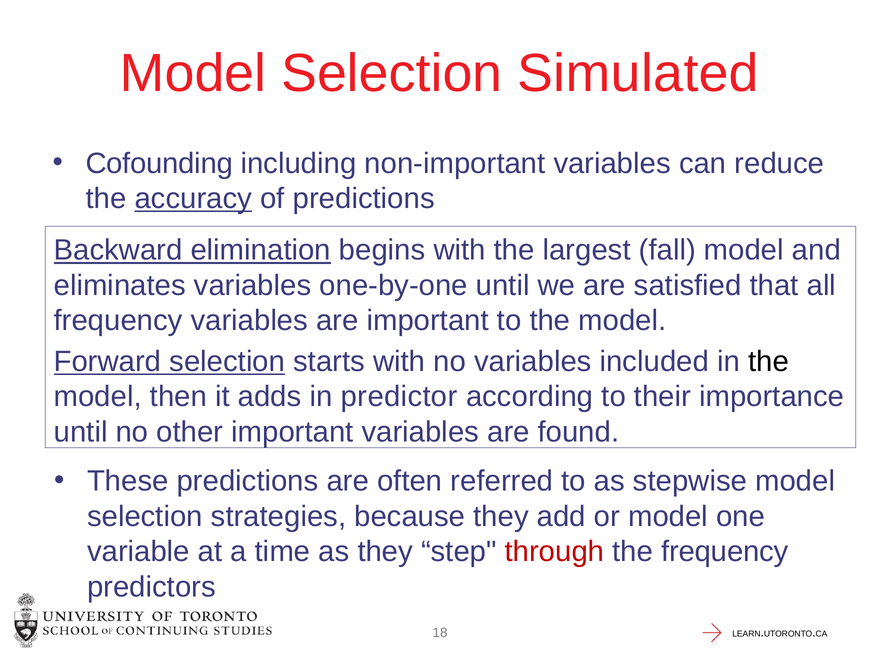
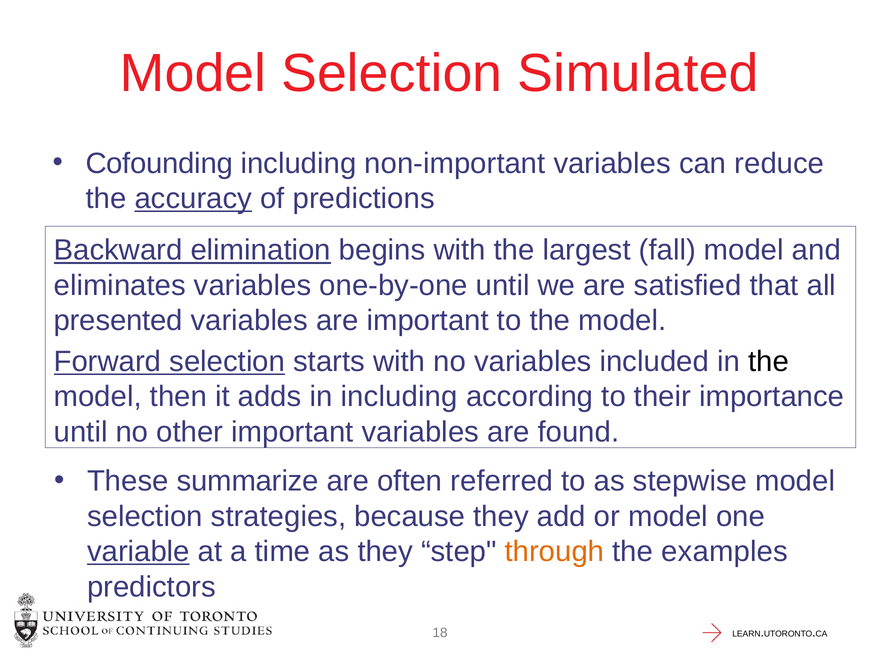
frequency at (118, 321): frequency -> presented
in predictor: predictor -> including
These predictions: predictions -> summarize
variable underline: none -> present
through colour: red -> orange
the frequency: frequency -> examples
